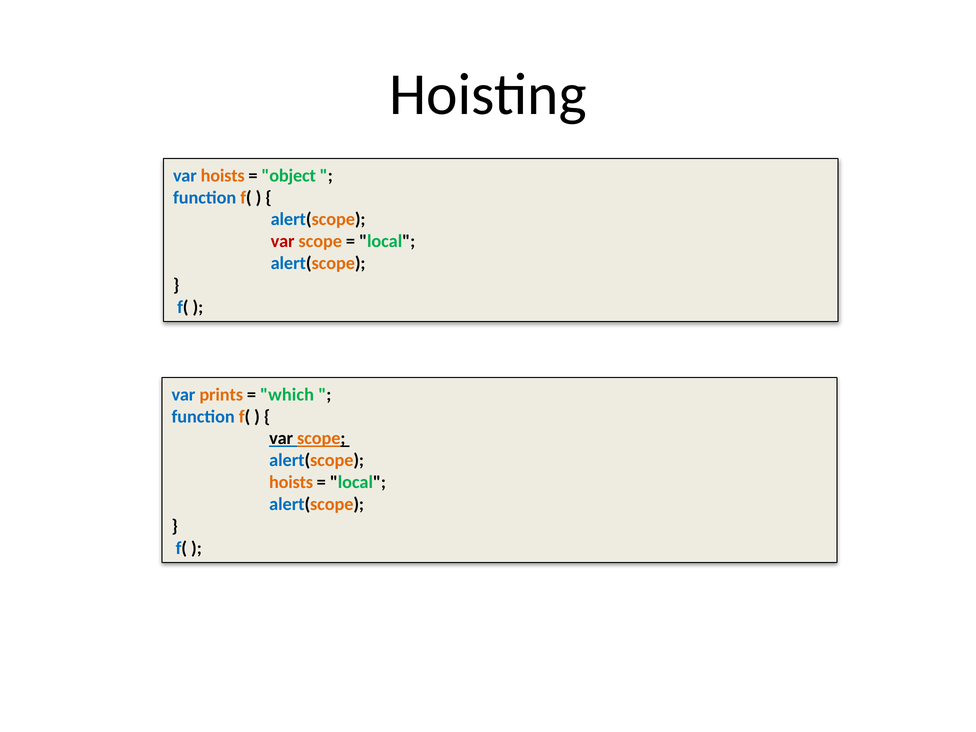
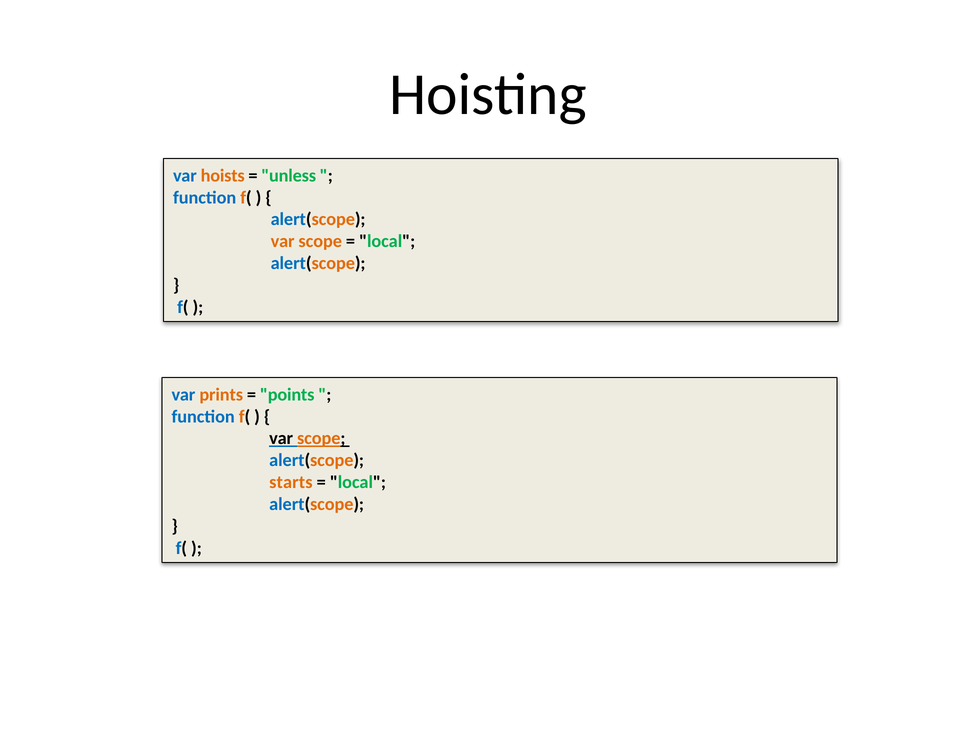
object: object -> unless
var at (283, 241) colour: red -> orange
which: which -> points
hoists at (291, 482): hoists -> starts
